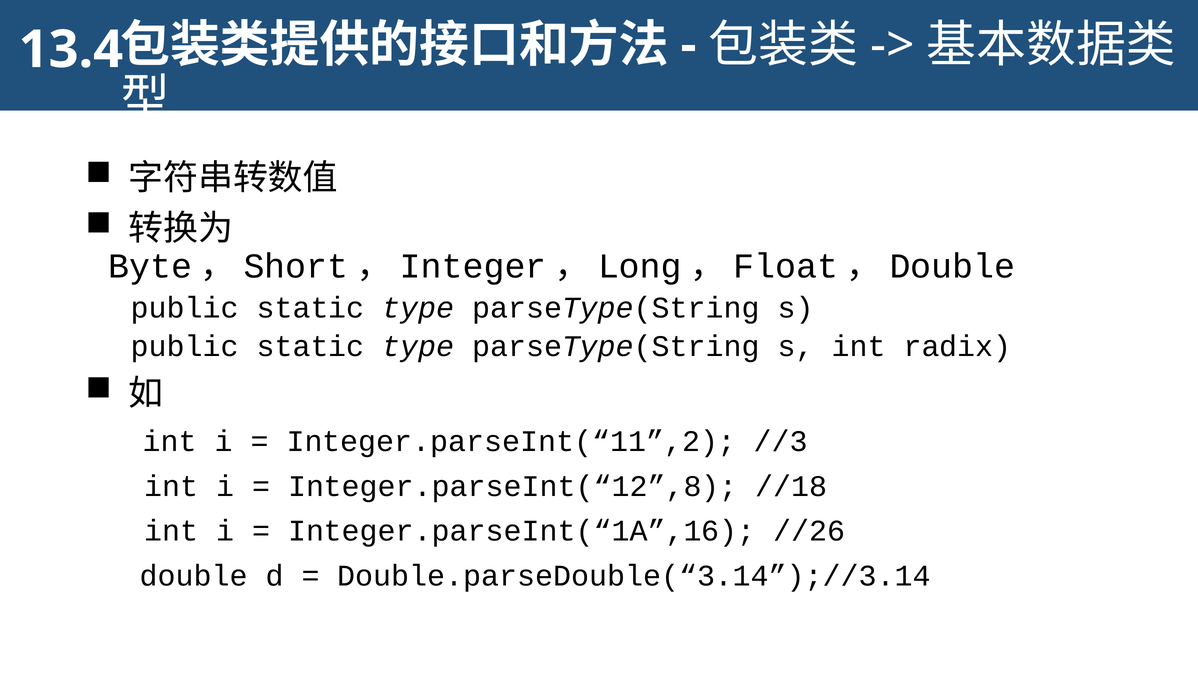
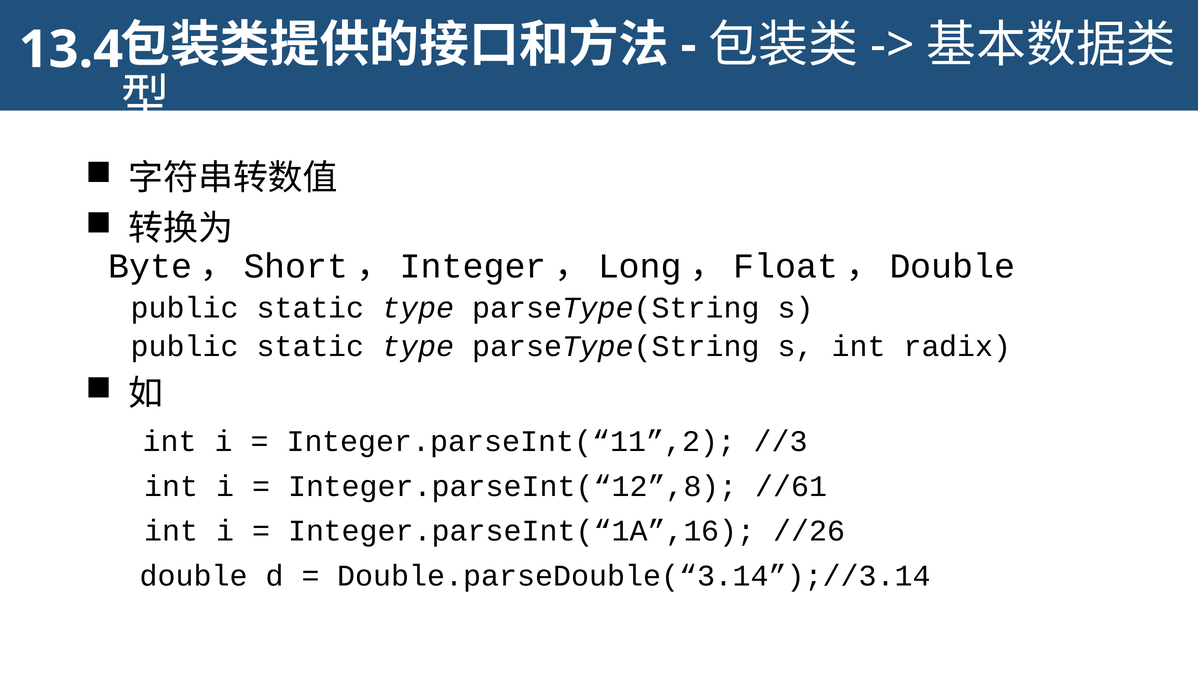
//18: //18 -> //61
